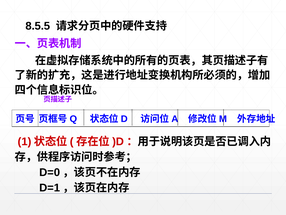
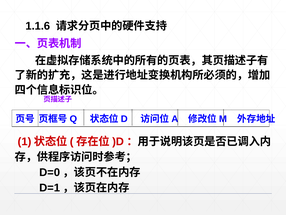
8.5.5: 8.5.5 -> 1.1.6
